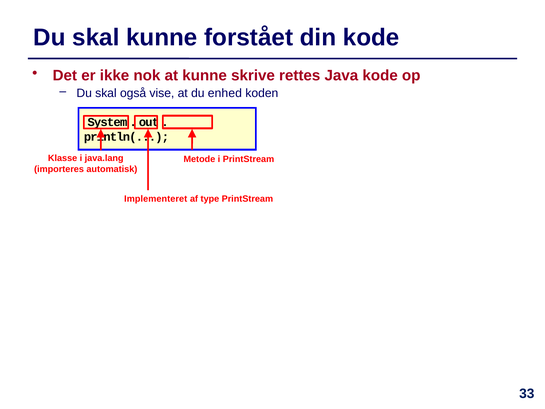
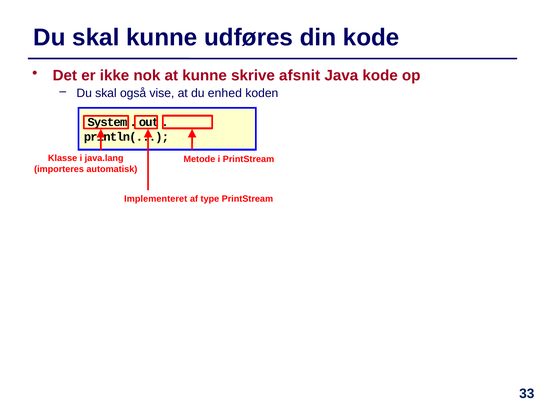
forstået: forstået -> udføres
rettes: rettes -> afsnit
